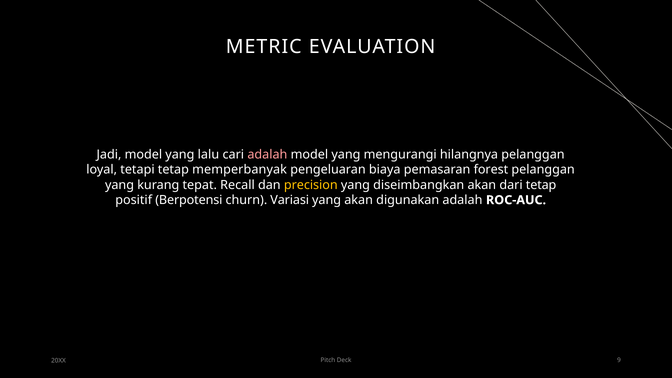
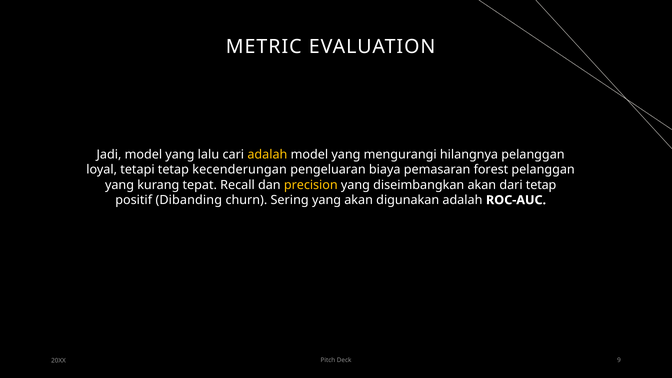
adalah at (267, 155) colour: pink -> yellow
memperbanyak: memperbanyak -> kecenderungan
Berpotensi: Berpotensi -> Dibanding
Variasi: Variasi -> Sering
